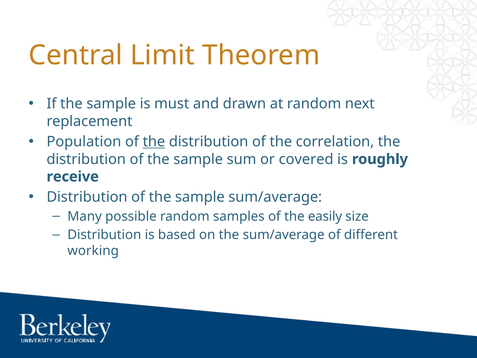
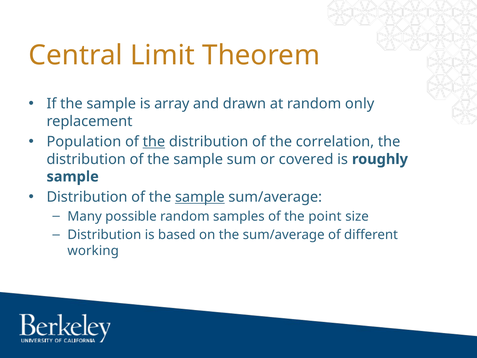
must: must -> array
next: next -> only
receive at (73, 177): receive -> sample
sample at (200, 197) underline: none -> present
easily: easily -> point
